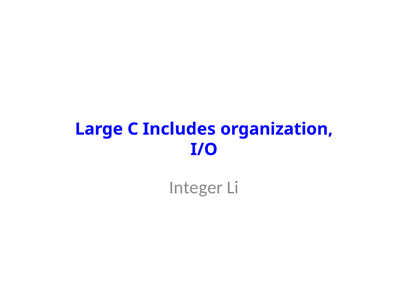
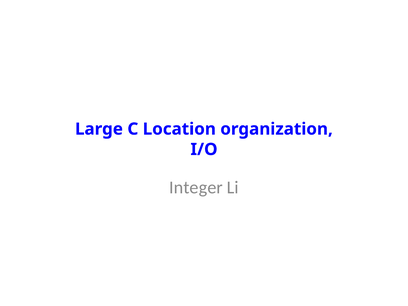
Includes: Includes -> Location
